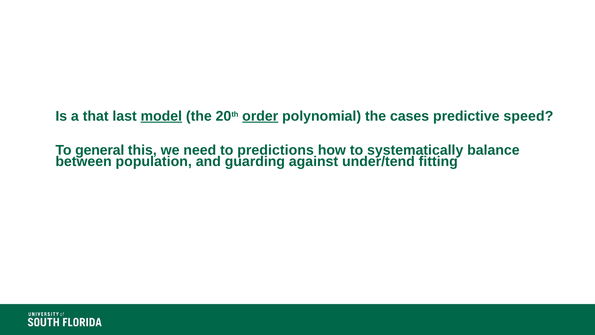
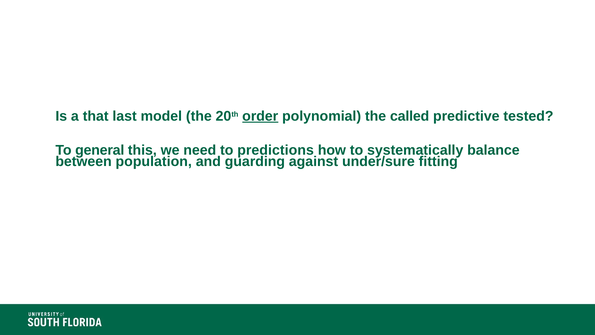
model underline: present -> none
cases: cases -> called
speed: speed -> tested
under/tend: under/tend -> under/sure
